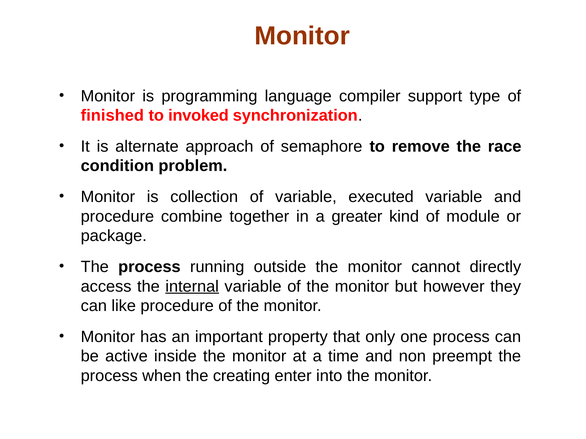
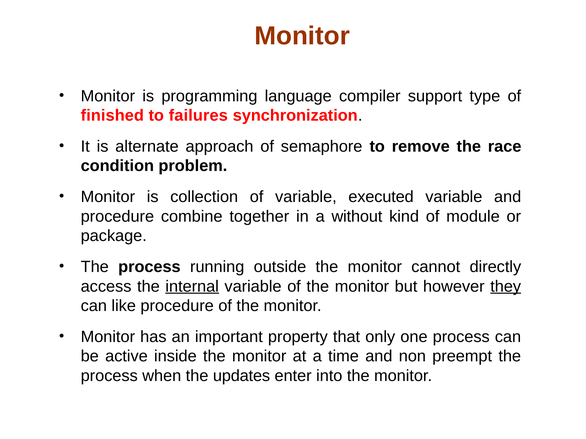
invoked: invoked -> failures
greater: greater -> without
they underline: none -> present
creating: creating -> updates
